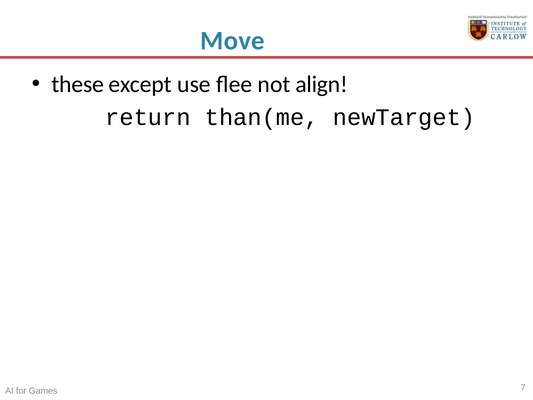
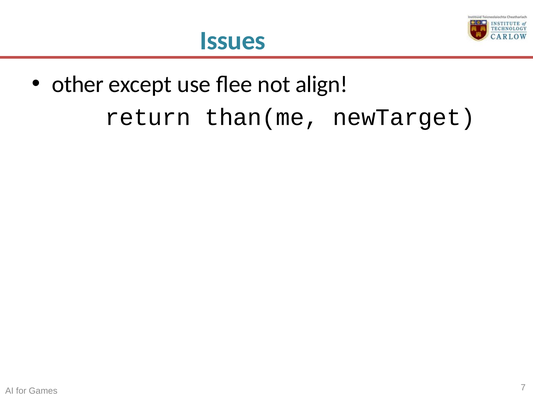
Move: Move -> Issues
these: these -> other
